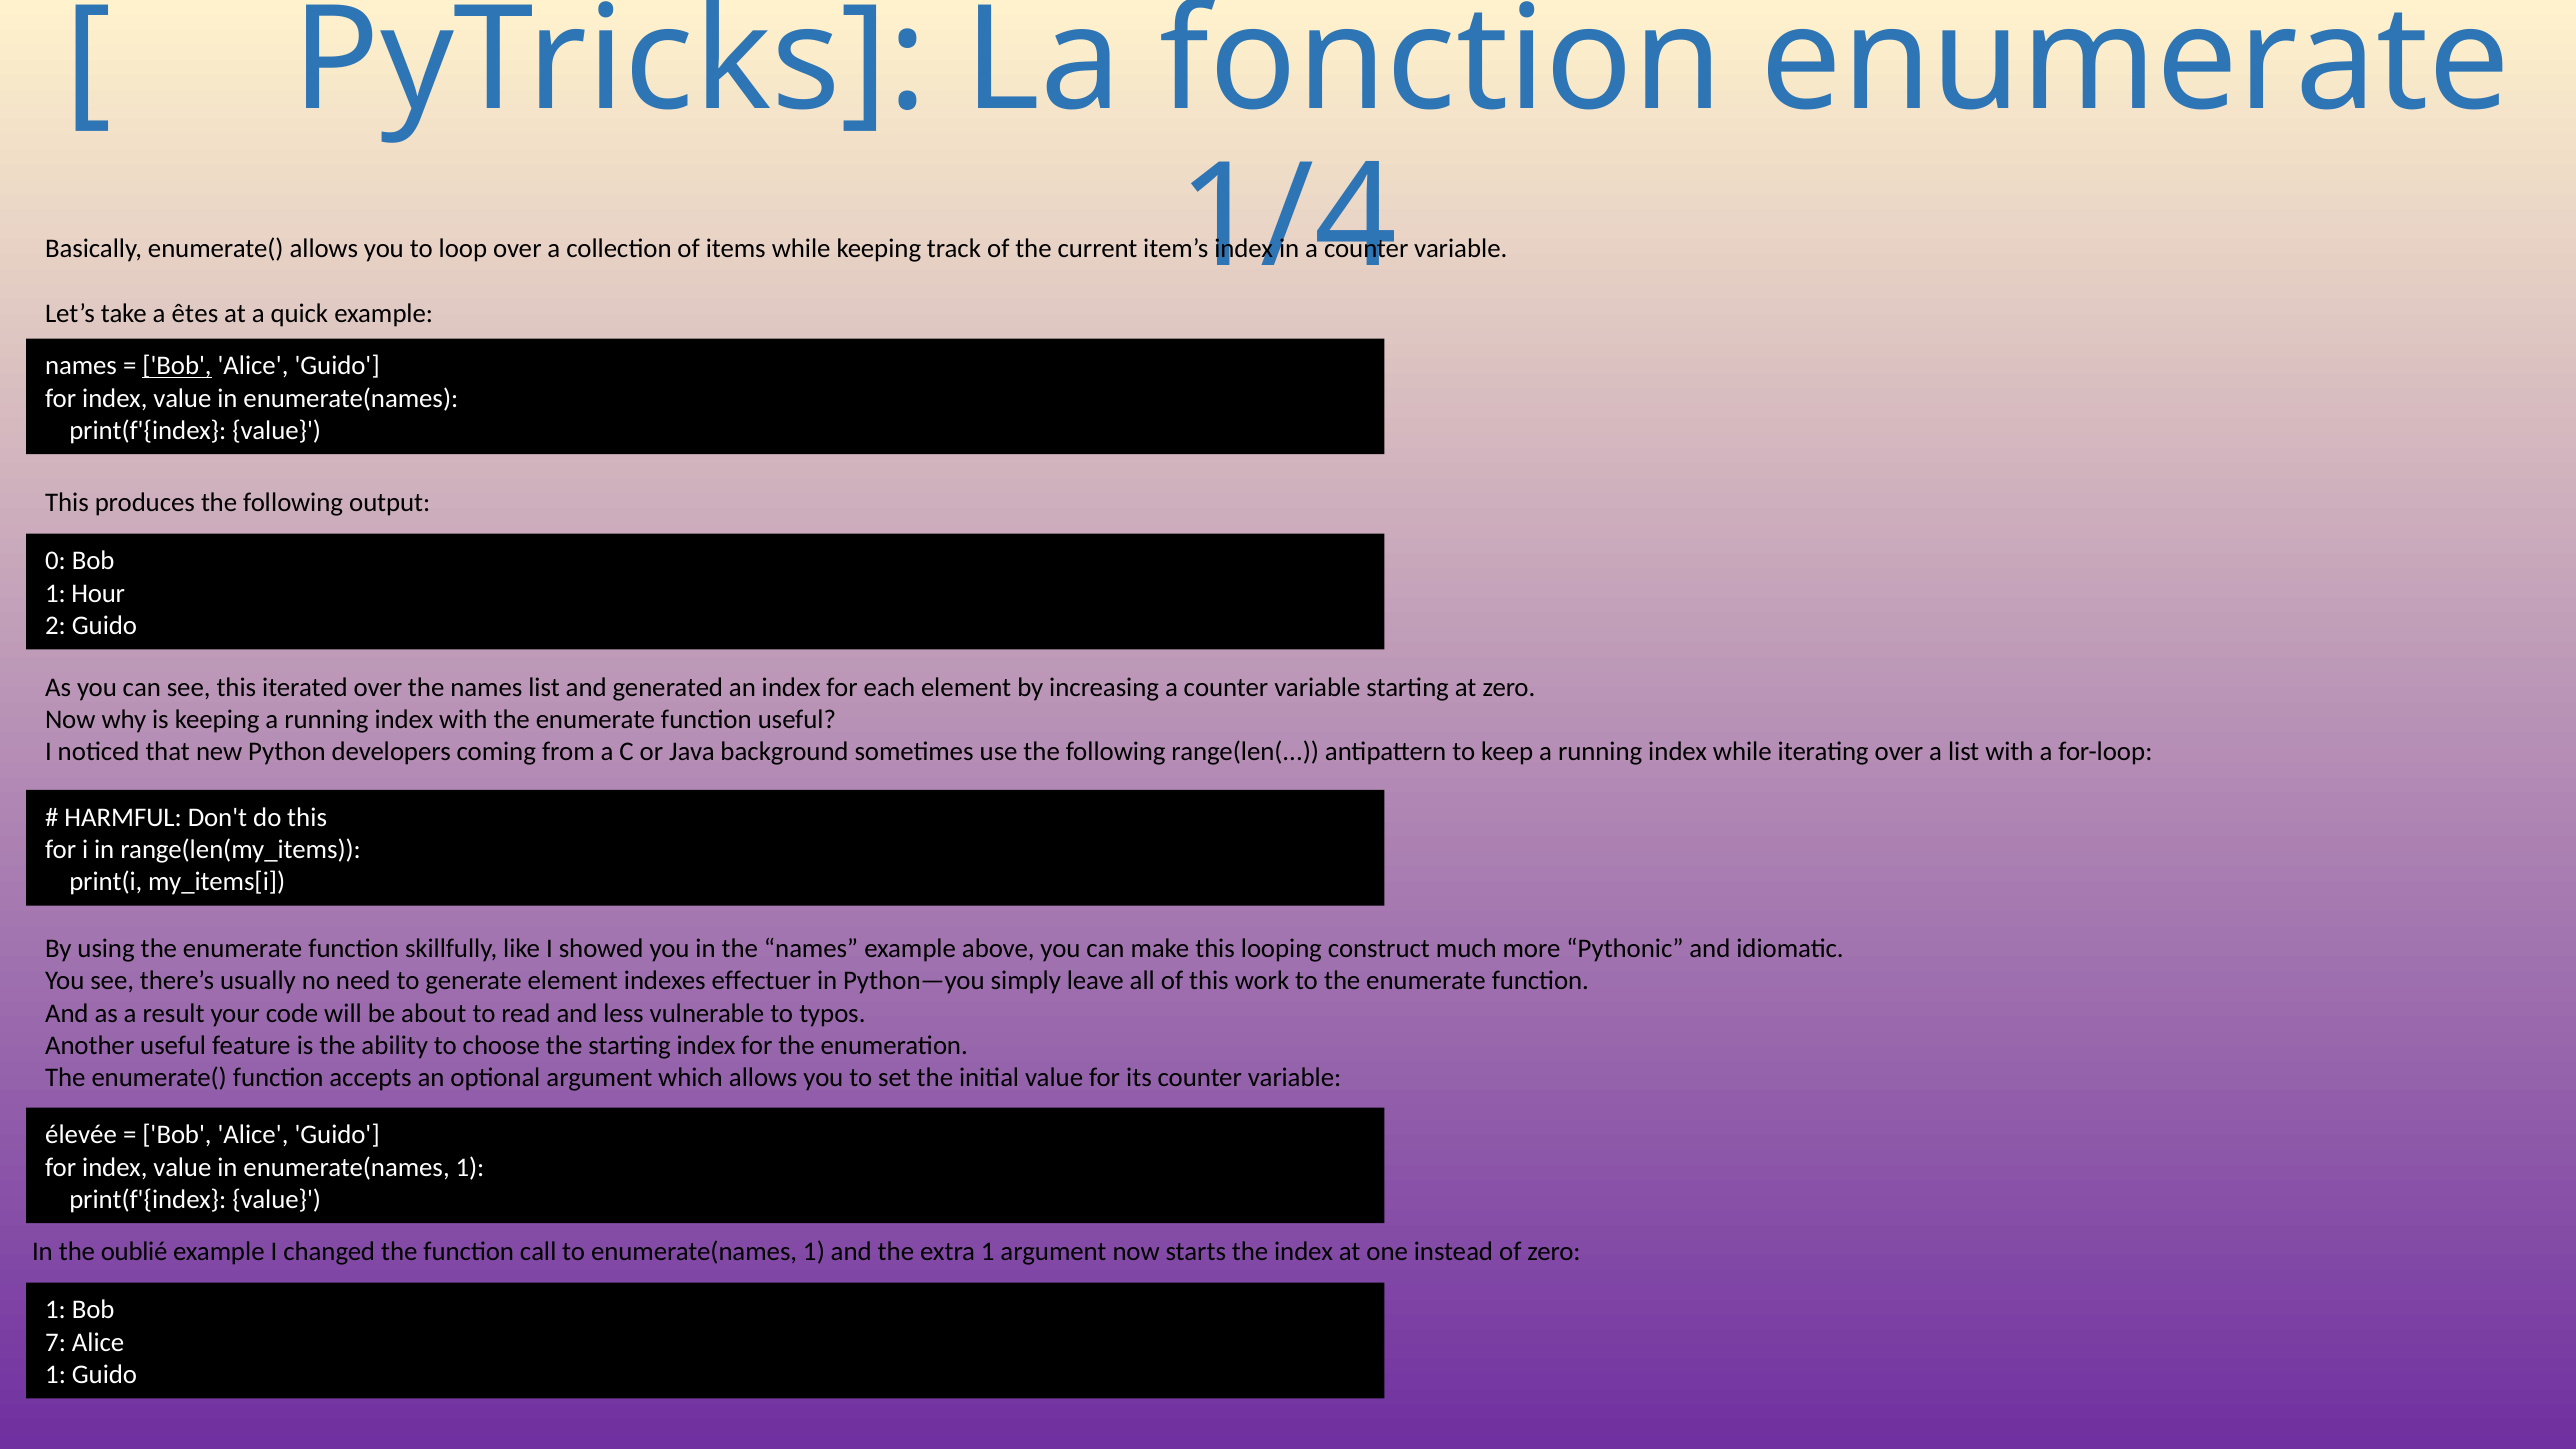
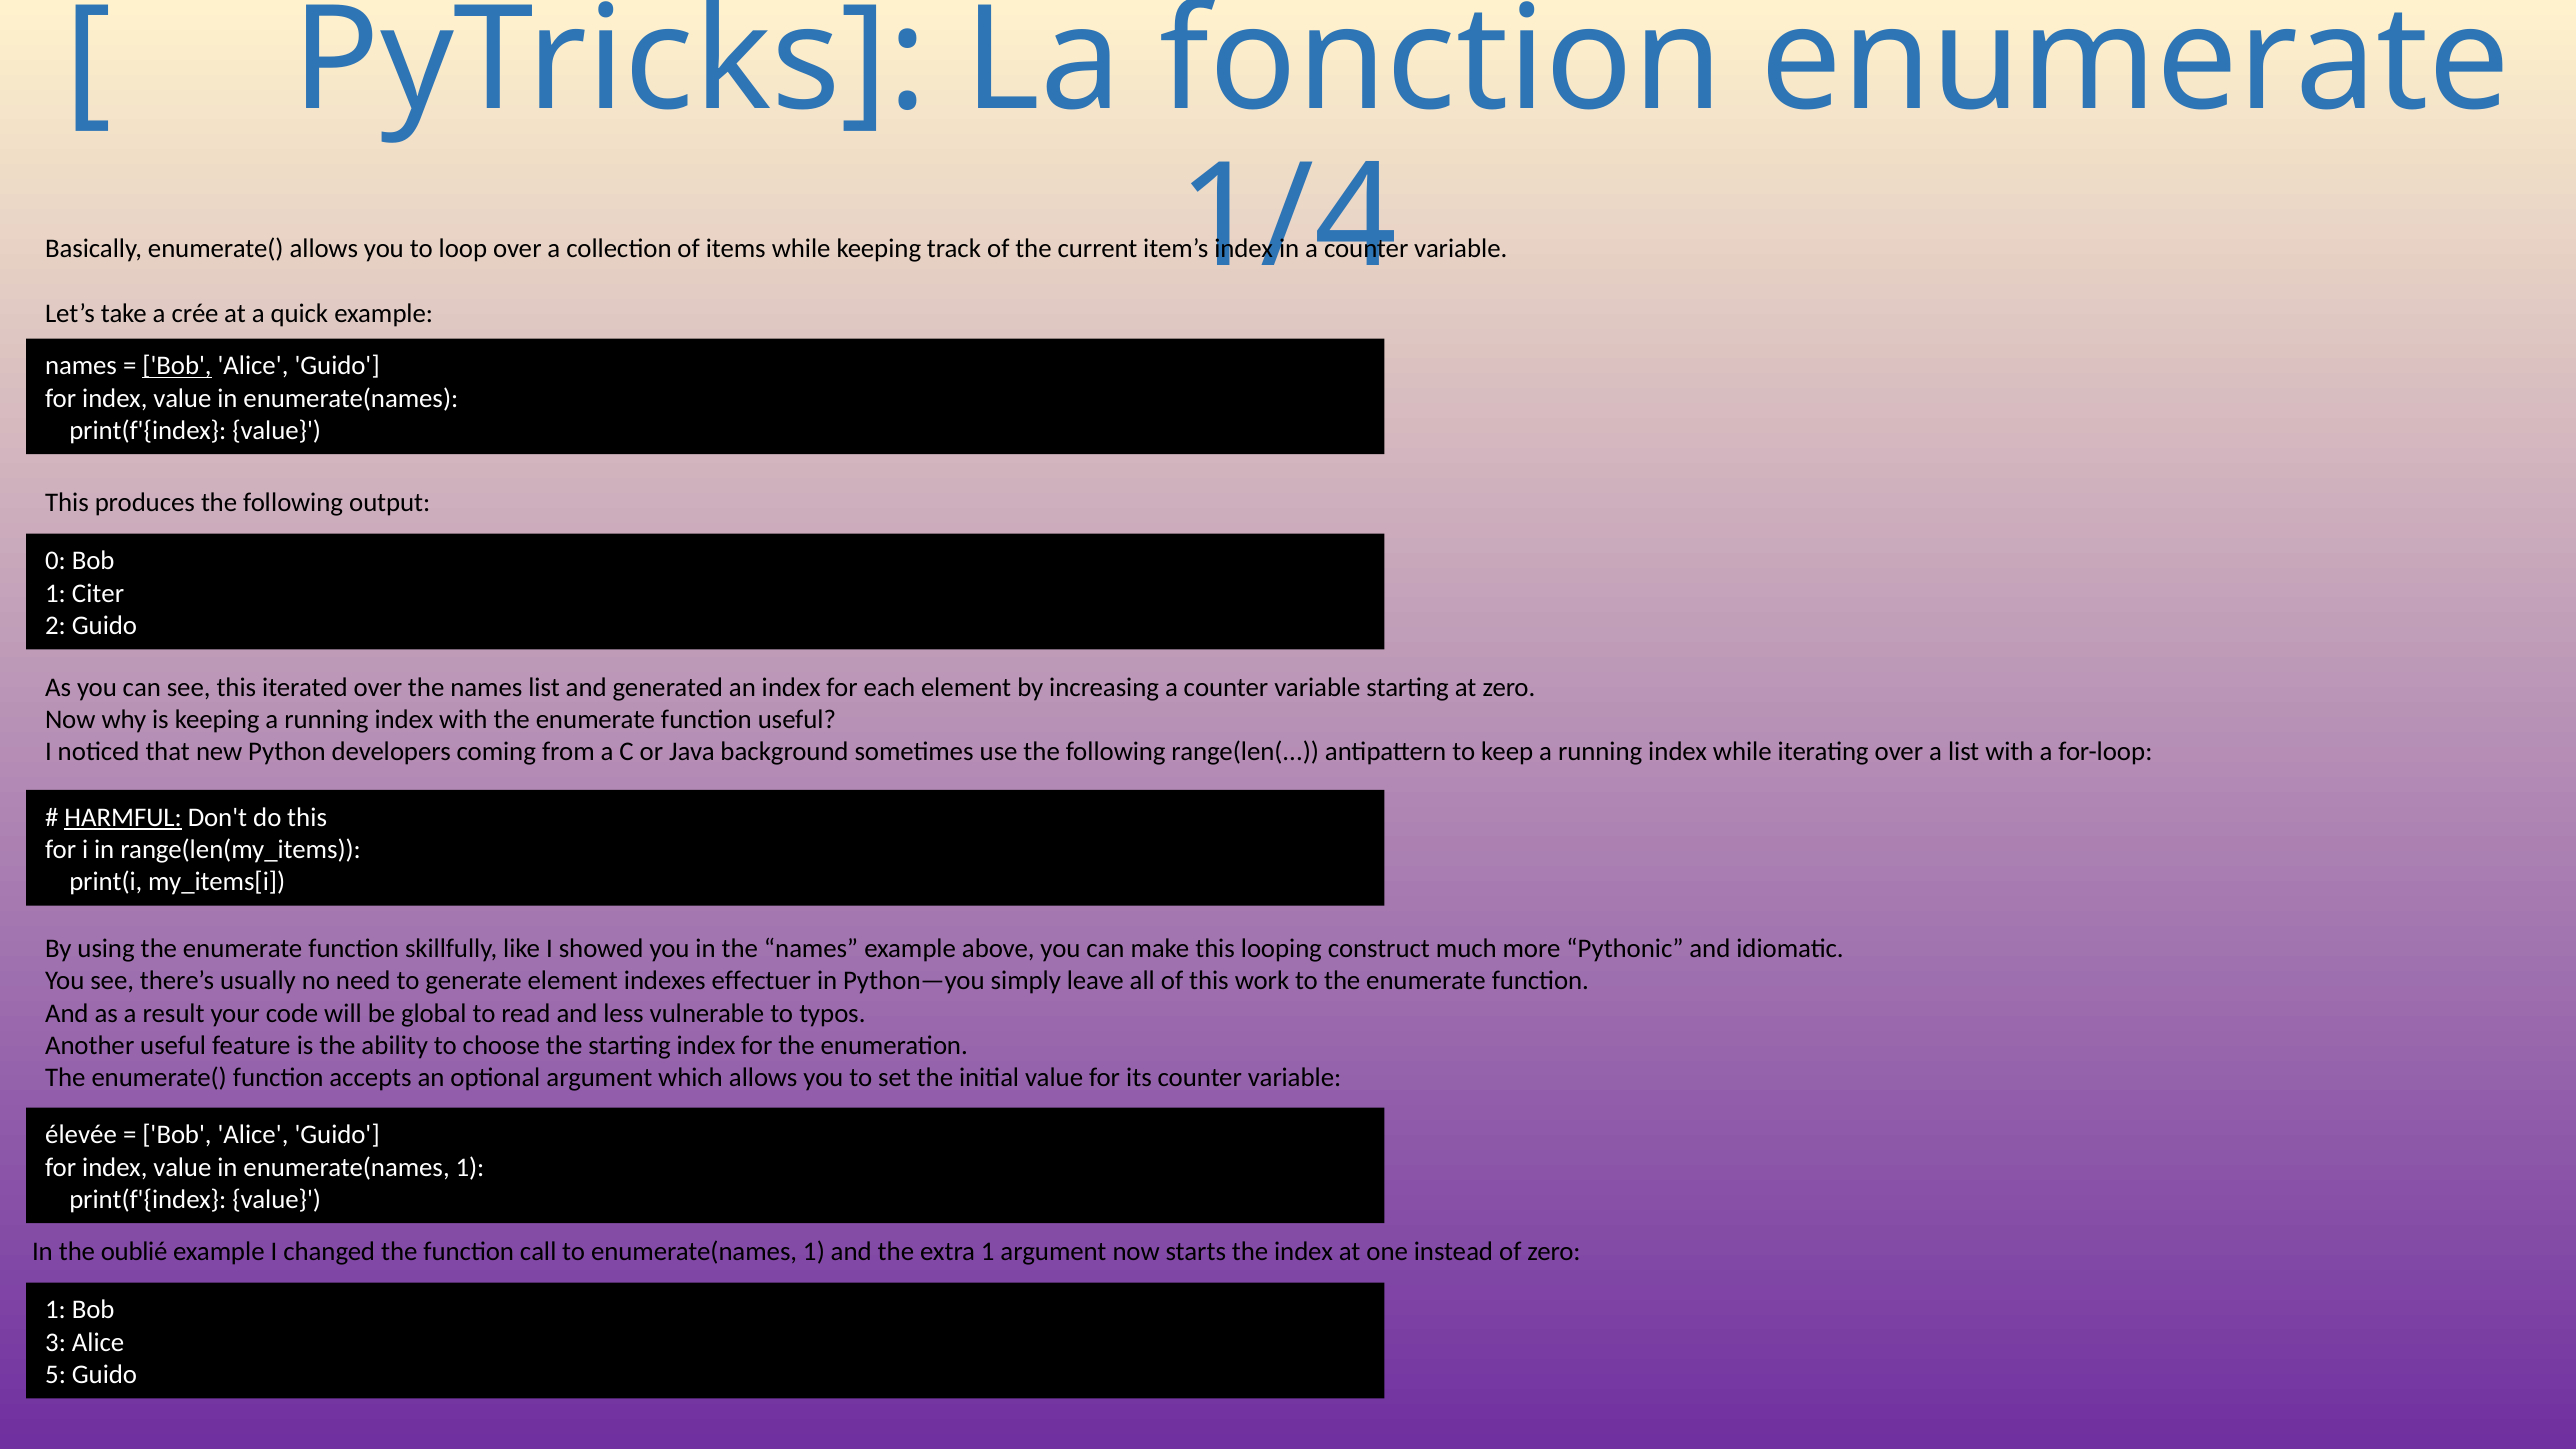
êtes: êtes -> crée
Hour: Hour -> Citer
HARMFUL underline: none -> present
about: about -> global
7: 7 -> 3
1 at (56, 1375): 1 -> 5
